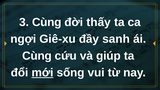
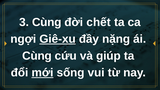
thấy: thấy -> chết
Giê-xu underline: none -> present
sanh: sanh -> nặng
